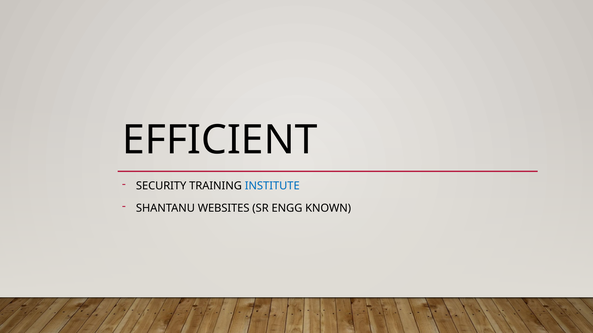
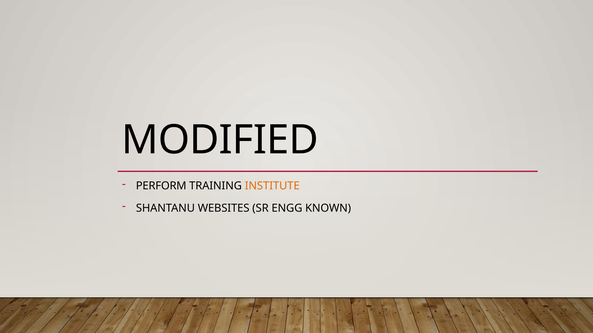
EFFICIENT: EFFICIENT -> MODIFIED
SECURITY: SECURITY -> PERFORM
INSTITUTE colour: blue -> orange
